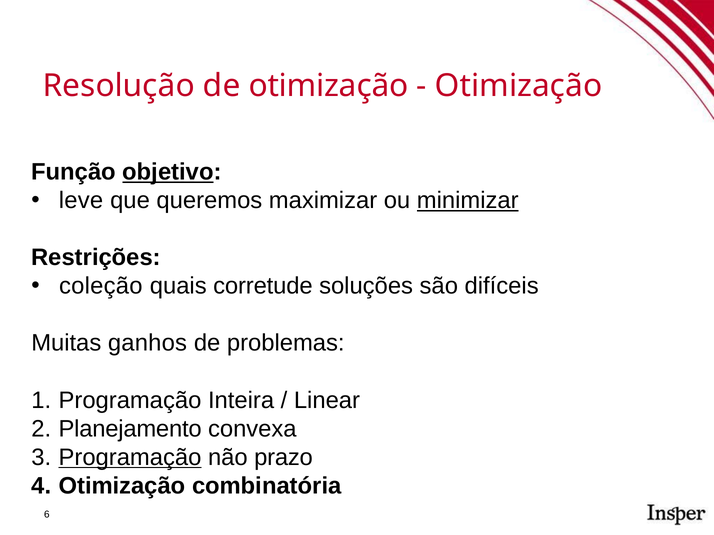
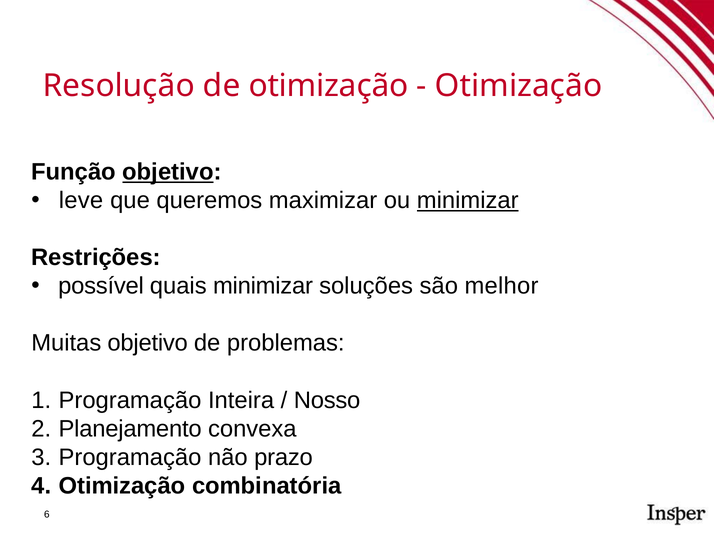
coleção: coleção -> possível
quais corretude: corretude -> minimizar
difíceis: difíceis -> melhor
Muitas ganhos: ganhos -> objetivo
Linear: Linear -> Nosso
Programação at (130, 458) underline: present -> none
